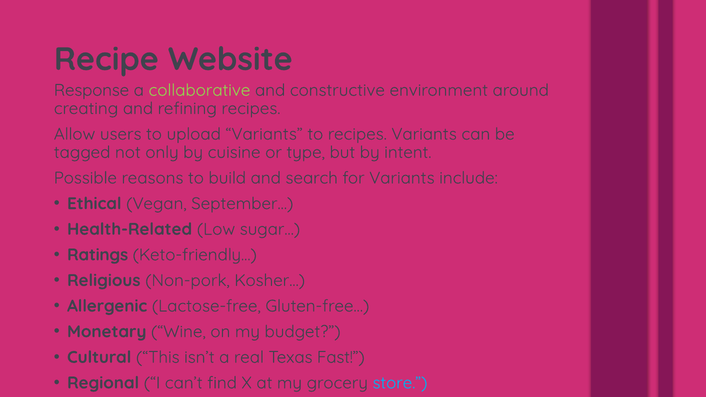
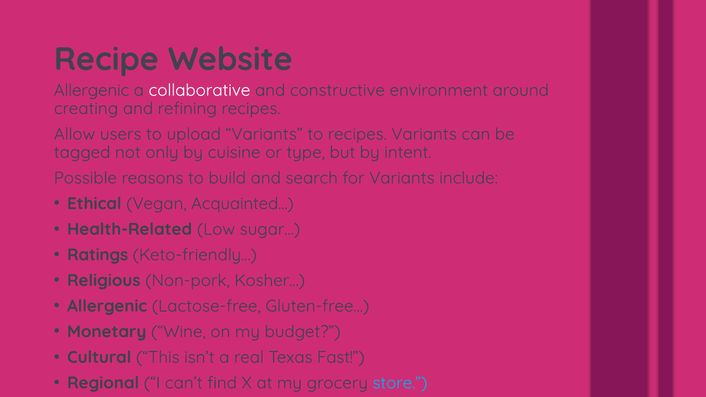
Response at (91, 90): Response -> Allergenic
collaborative colour: light green -> white
September…: September… -> Acquainted…
